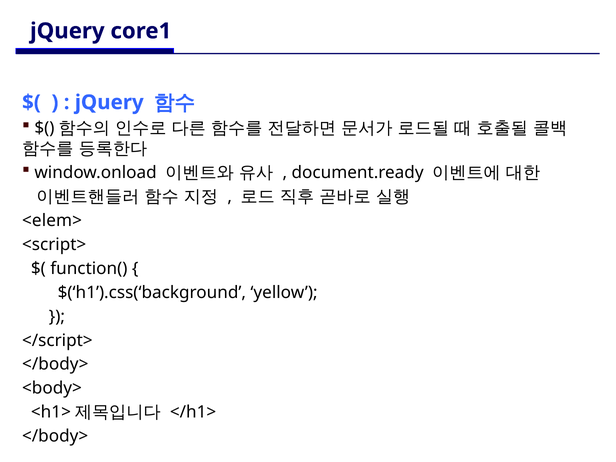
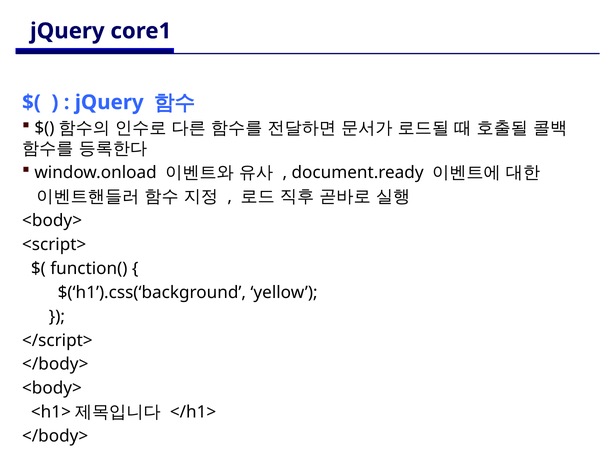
<elem> at (52, 221): <elem> -> <body>
